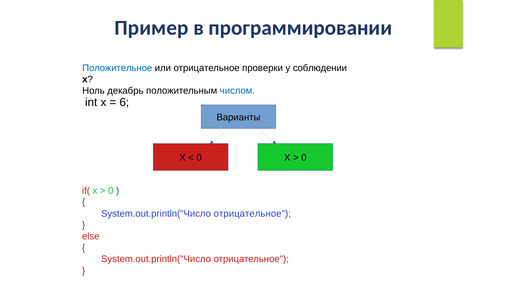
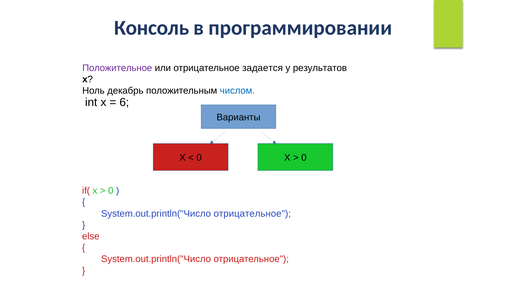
Пример: Пример -> Консоль
Положительное colour: blue -> purple
проверки: проверки -> задается
соблюдении: соблюдении -> результатов
